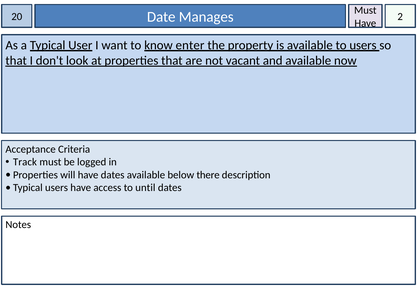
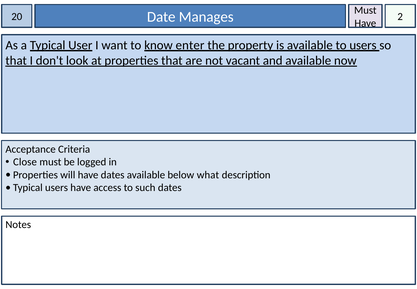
Track: Track -> Close
there: there -> what
until: until -> such
